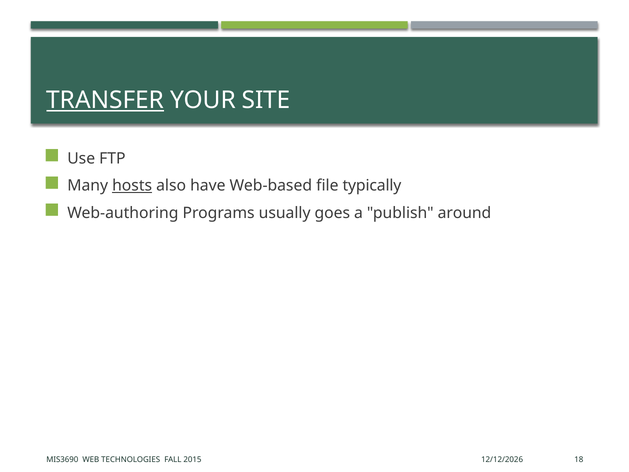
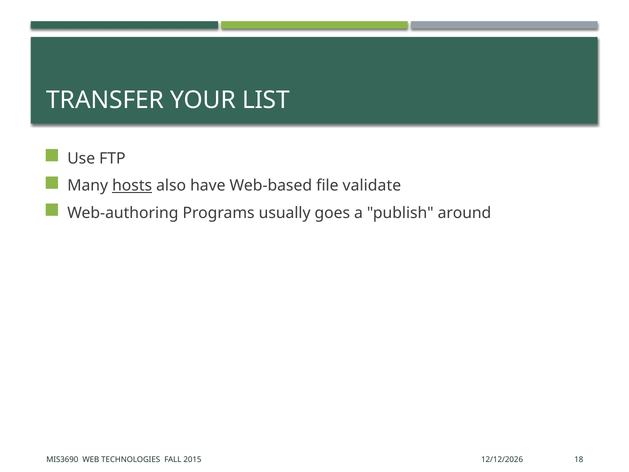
TRANSFER underline: present -> none
SITE: SITE -> LIST
typically: typically -> validate
